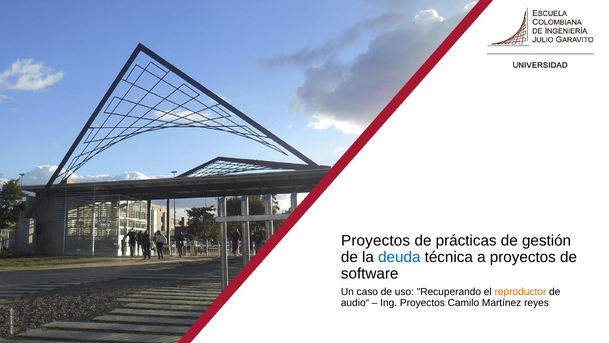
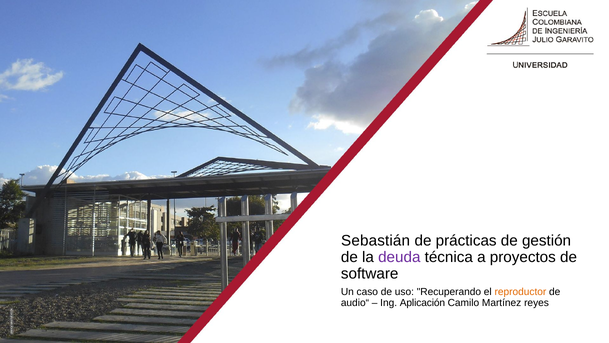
Proyectos at (376, 240): Proyectos -> Sebastián
deuda colour: blue -> purple
Ing Proyectos: Proyectos -> Aplicación
